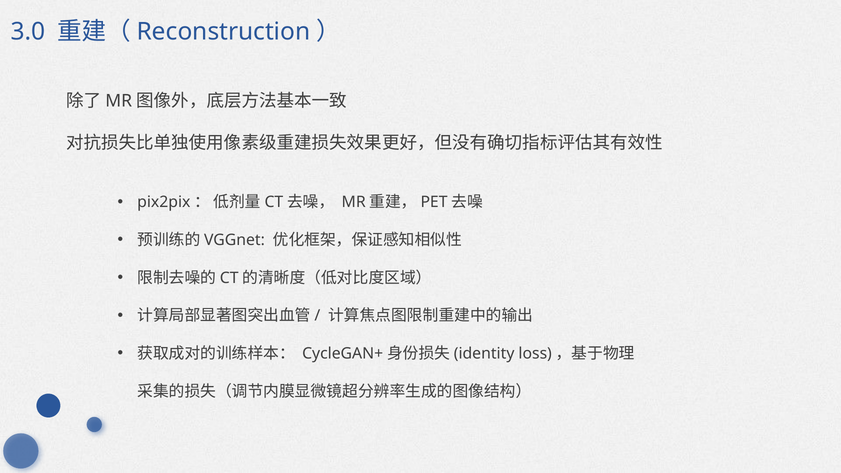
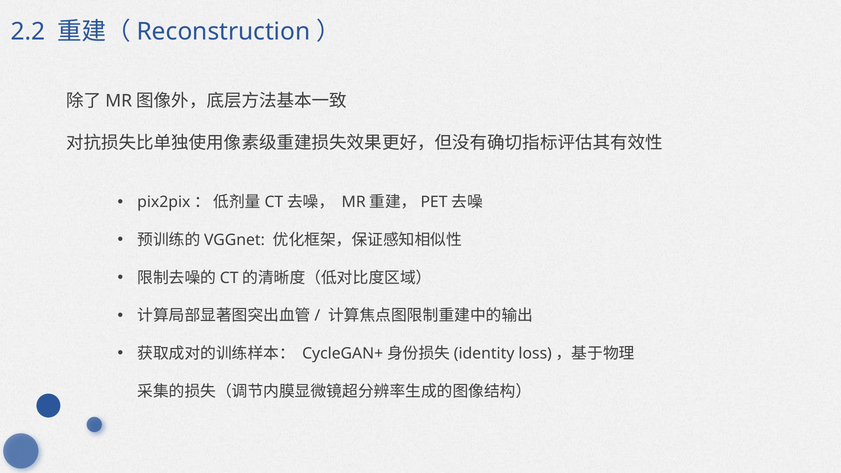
3.0: 3.0 -> 2.2
